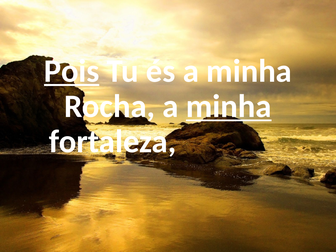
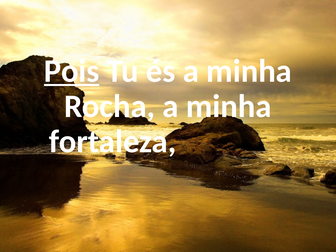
minha at (229, 106) underline: present -> none
